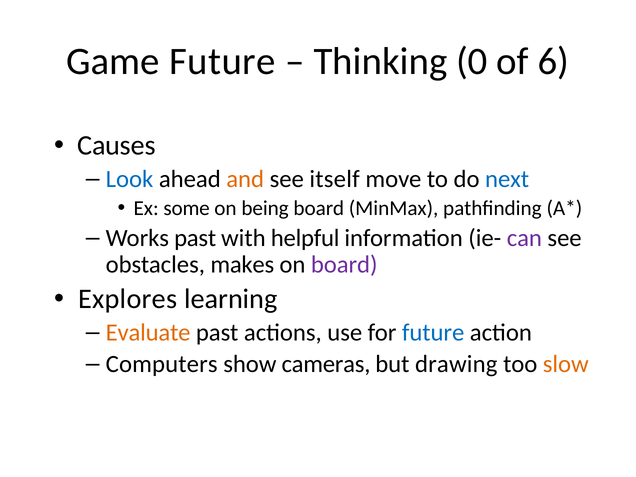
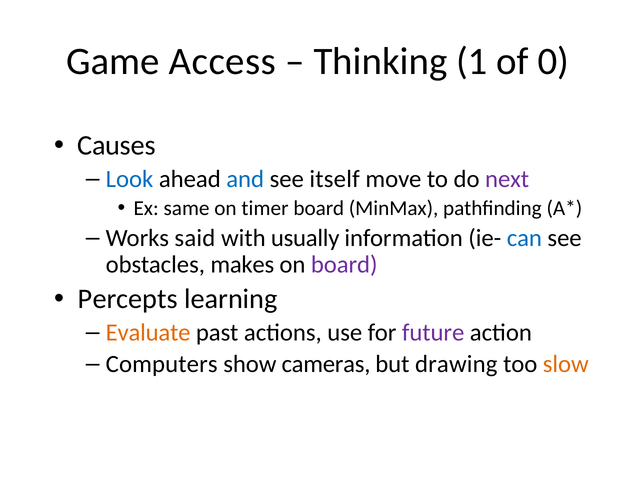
Game Future: Future -> Access
0: 0 -> 1
6: 6 -> 0
and colour: orange -> blue
next colour: blue -> purple
some: some -> same
being: being -> timer
Works past: past -> said
helpful: helpful -> usually
can colour: purple -> blue
Explores: Explores -> Percepts
future at (433, 332) colour: blue -> purple
